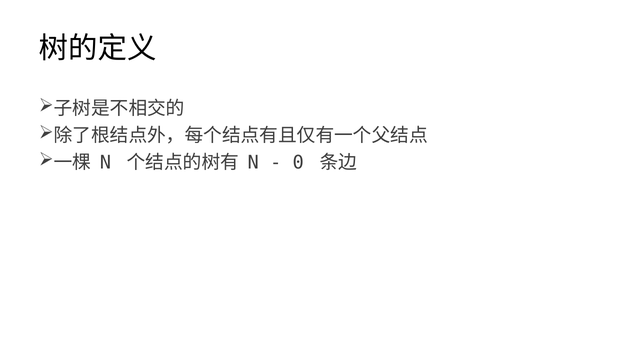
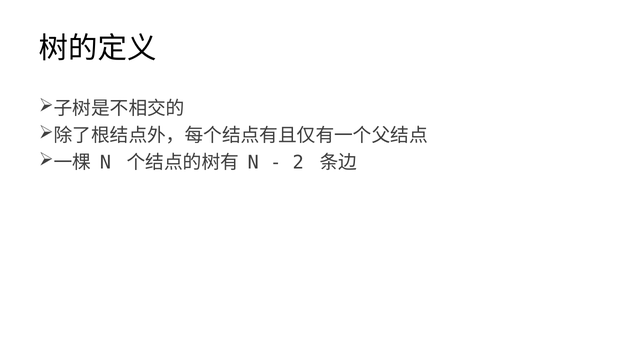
0: 0 -> 2
